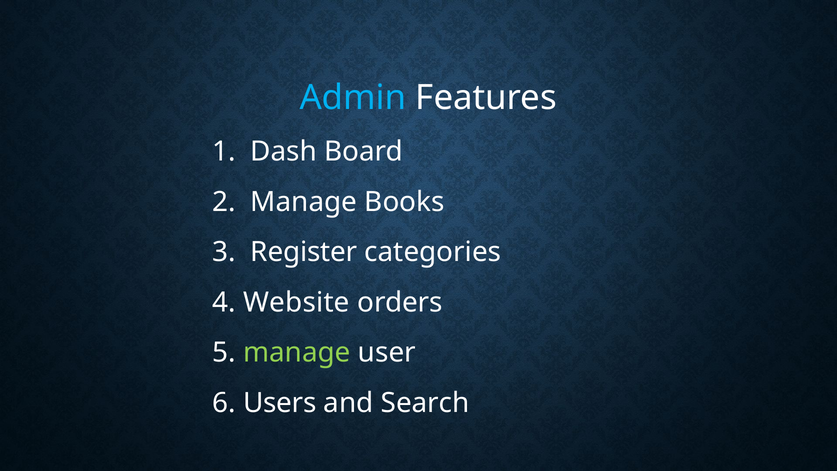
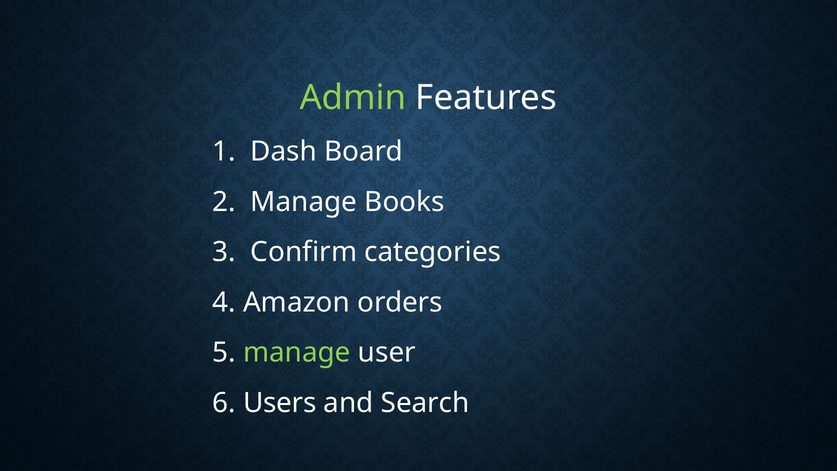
Admin colour: light blue -> light green
Register: Register -> Confirm
Website: Website -> Amazon
